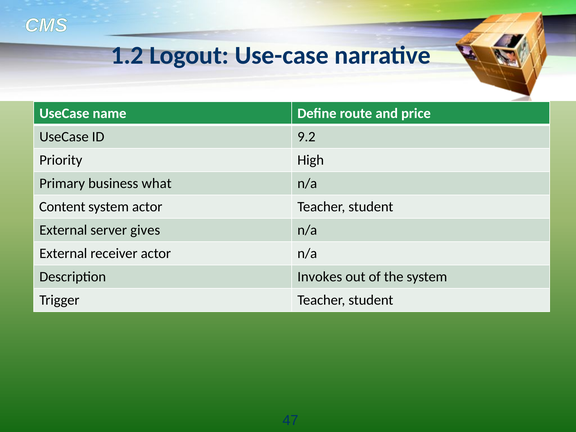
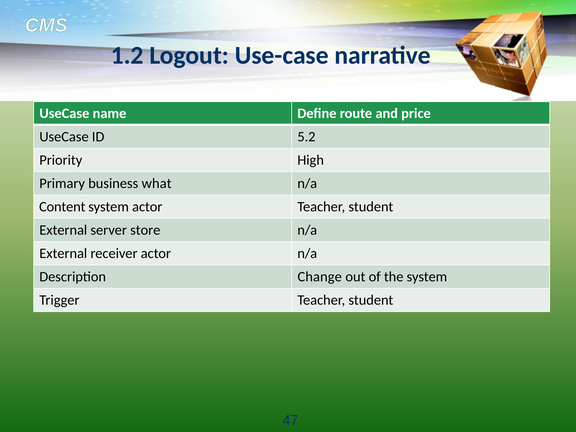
9.2: 9.2 -> 5.2
gives: gives -> store
Invokes: Invokes -> Change
